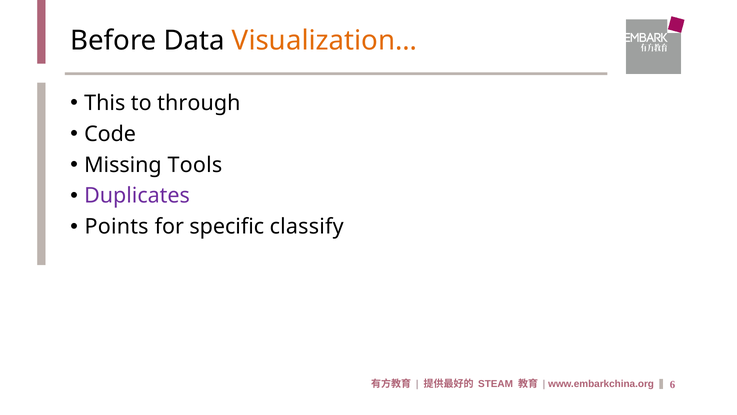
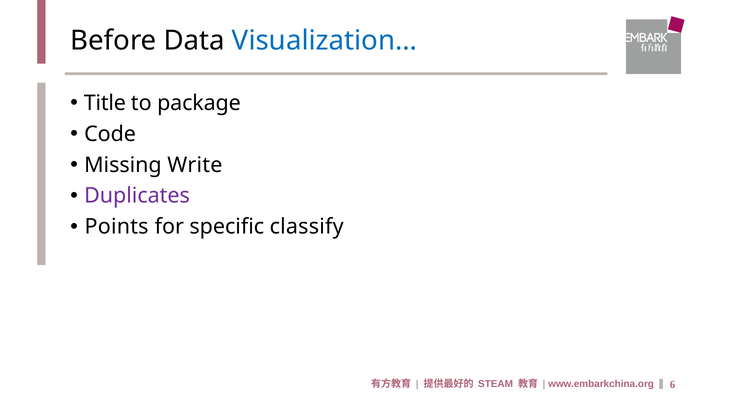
Visualization… colour: orange -> blue
This: This -> Title
through: through -> package
Tools: Tools -> Write
